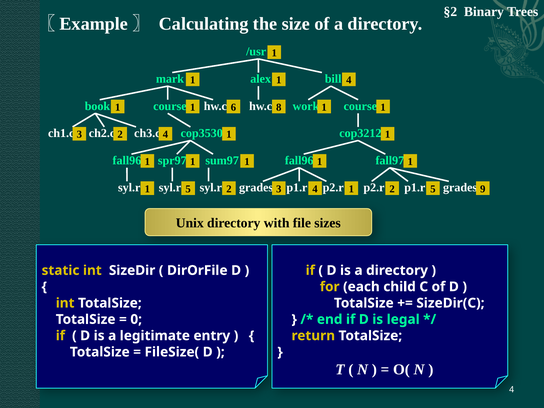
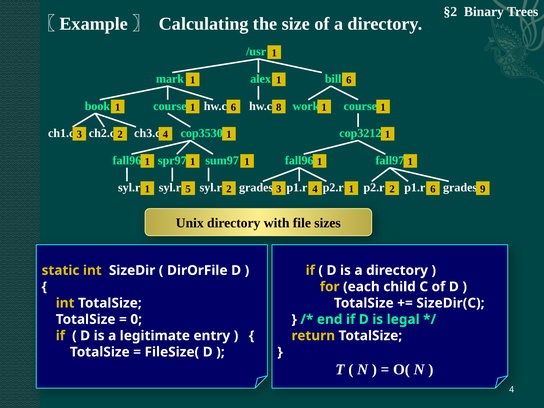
1 4: 4 -> 6
2 5: 5 -> 6
